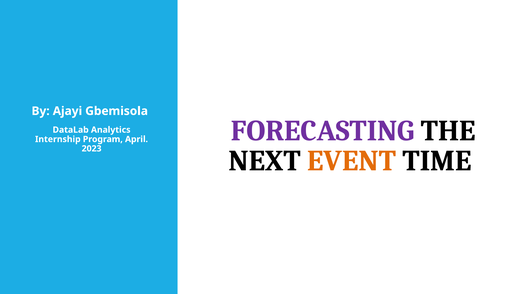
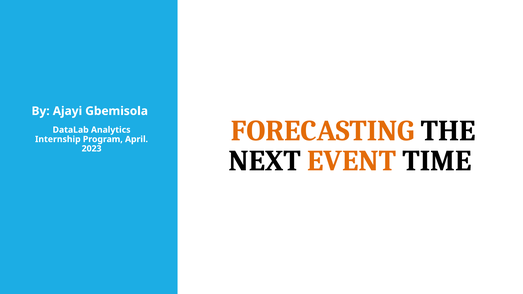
FORECASTING colour: purple -> orange
